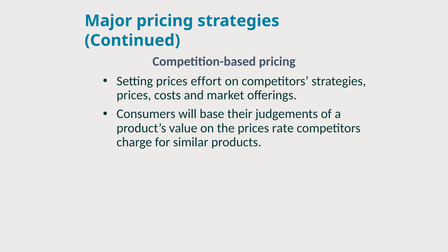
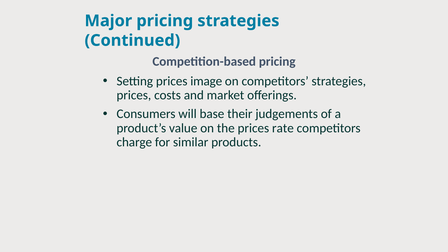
effort: effort -> image
